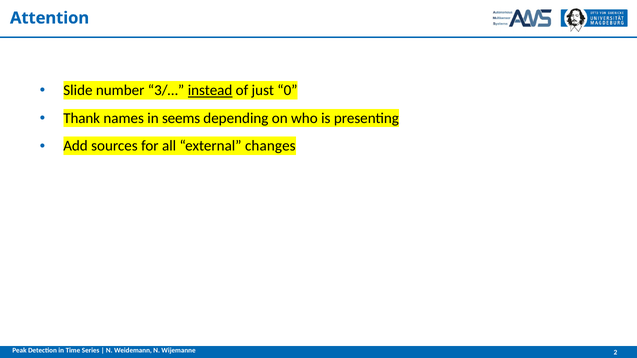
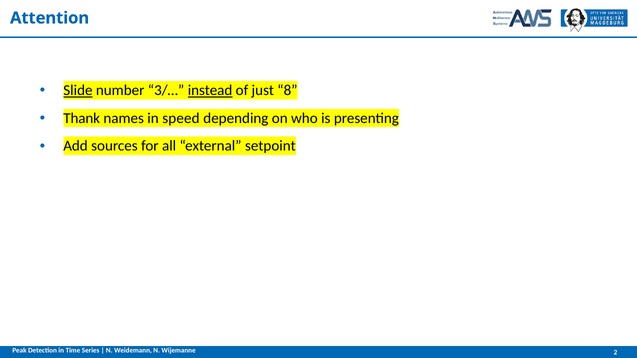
Slide underline: none -> present
0: 0 -> 8
seems: seems -> speed
changes: changes -> setpoint
